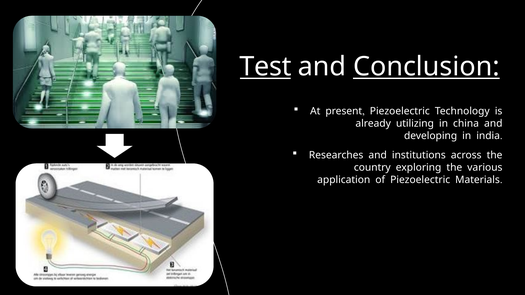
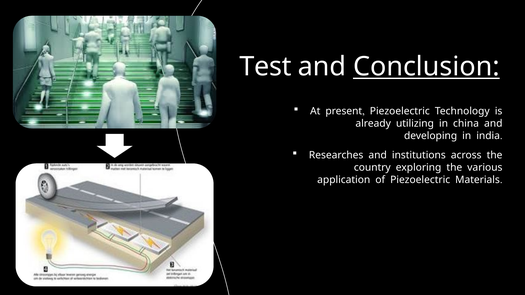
Test underline: present -> none
